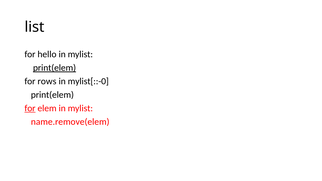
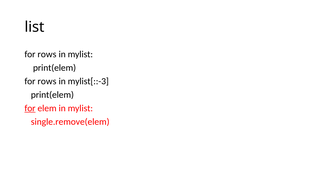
hello at (47, 54): hello -> rows
print(elem at (54, 68) underline: present -> none
mylist[::-0: mylist[::-0 -> mylist[::-3
name.remove(elem: name.remove(elem -> single.remove(elem
